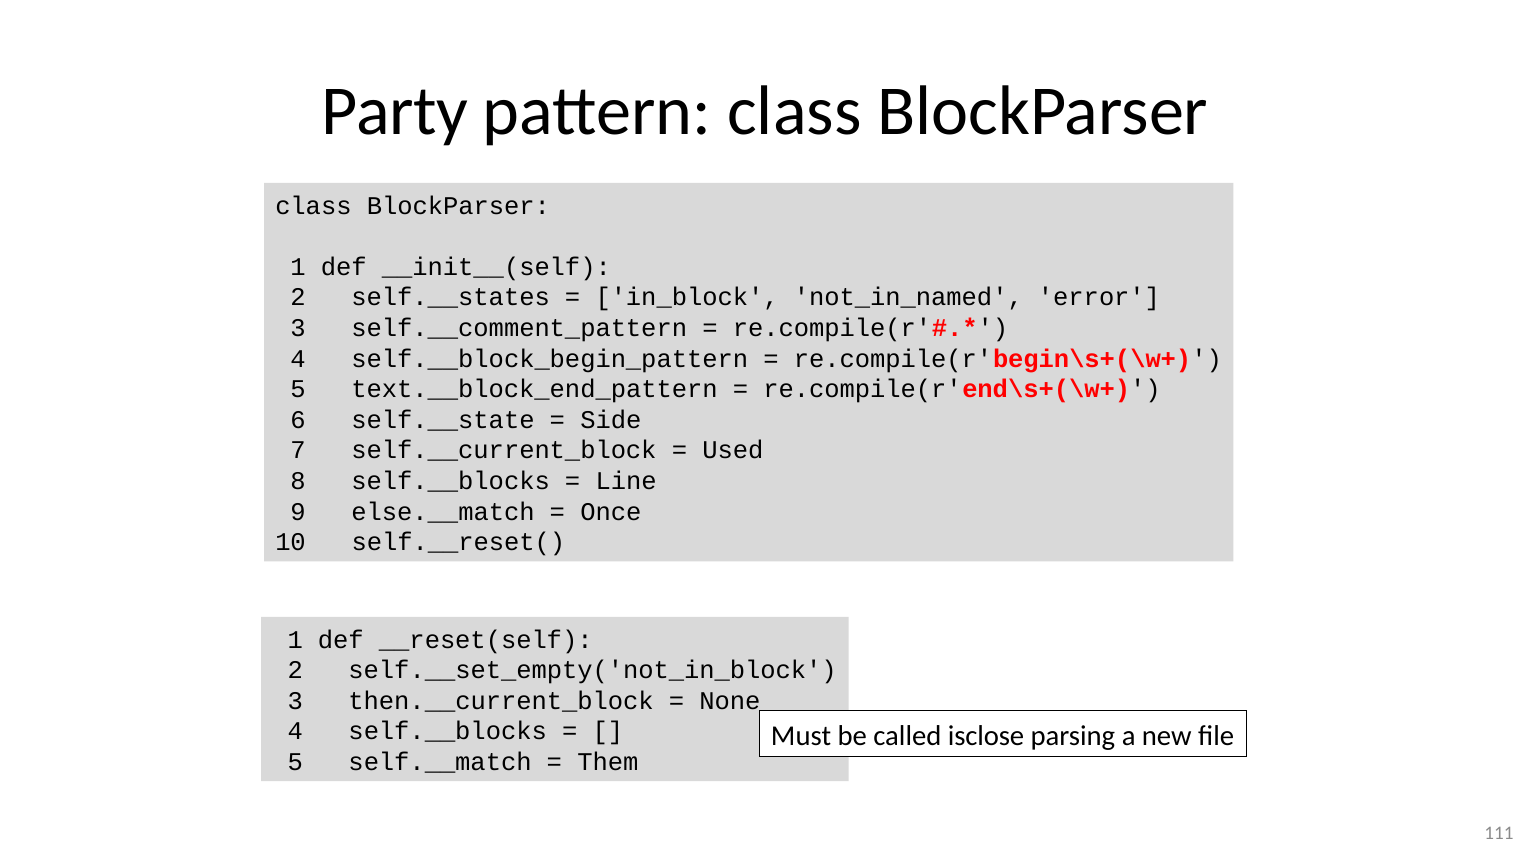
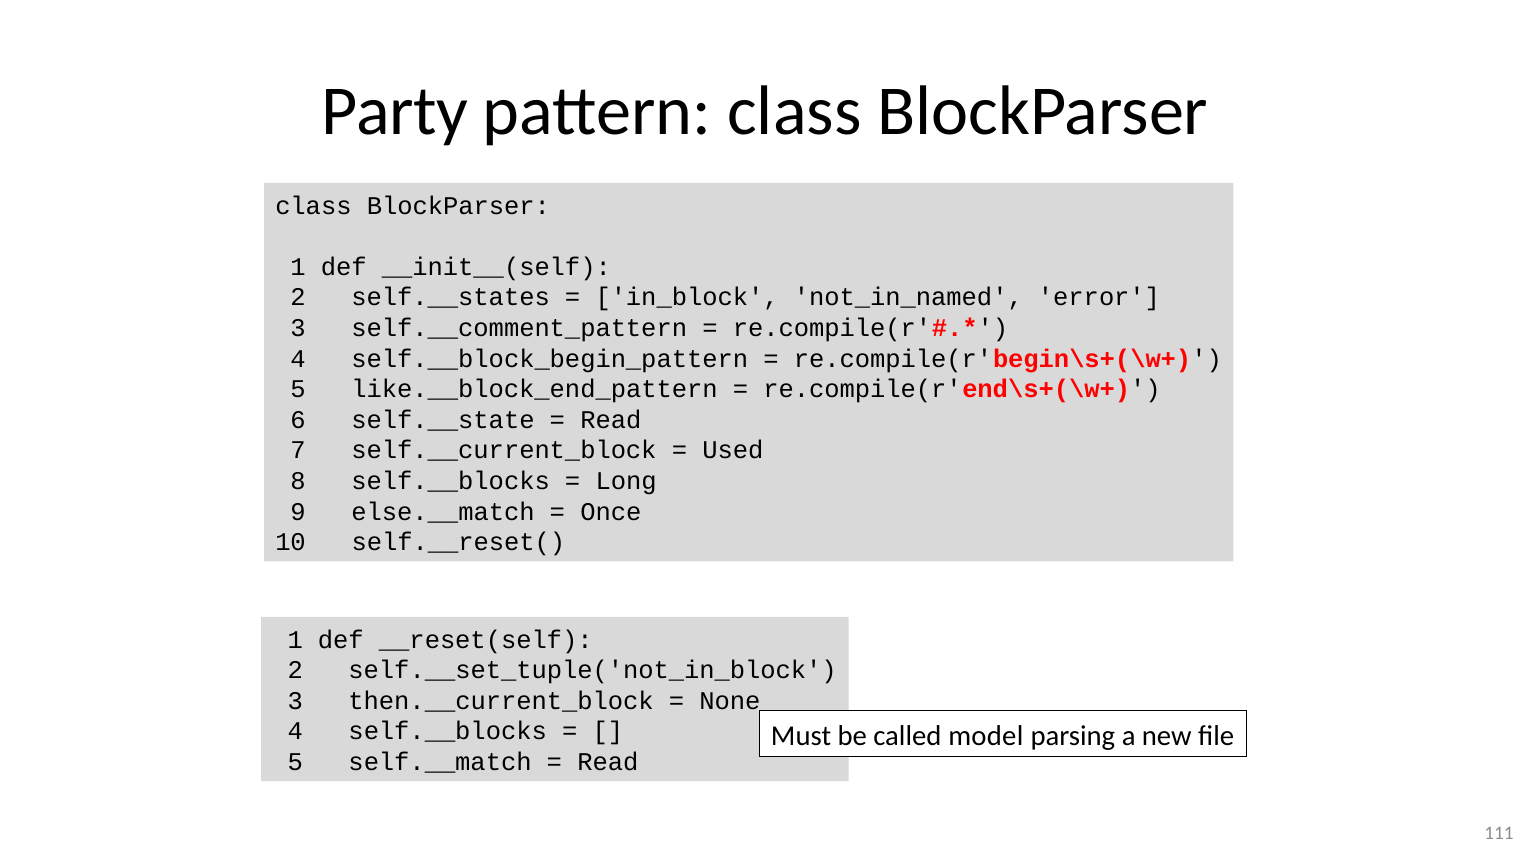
text.__block_end_pattern: text.__block_end_pattern -> like.__block_end_pattern
Side at (611, 420): Side -> Read
Line: Line -> Long
self.__set_empty('not_in_block: self.__set_empty('not_in_block -> self.__set_tuple('not_in_block
isclose: isclose -> model
Them at (608, 762): Them -> Read
